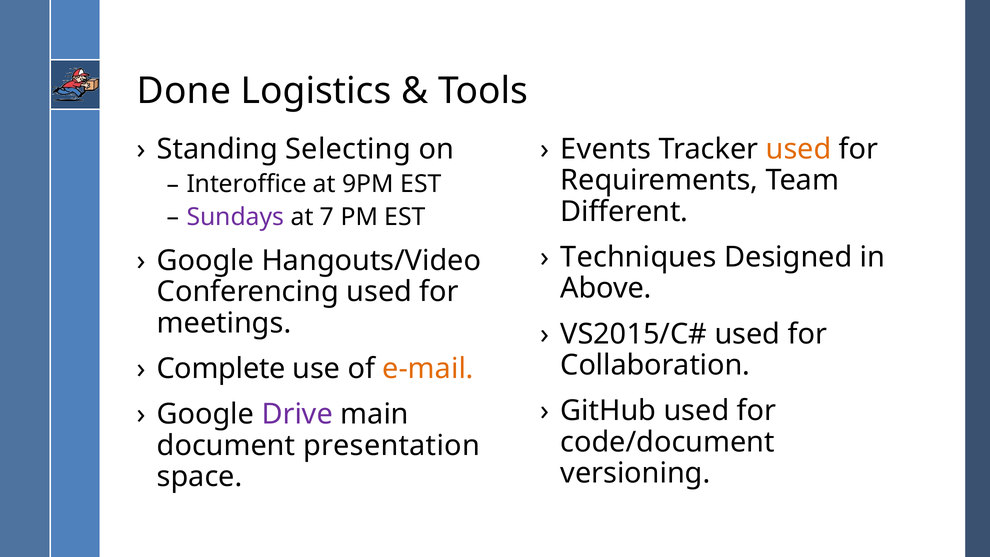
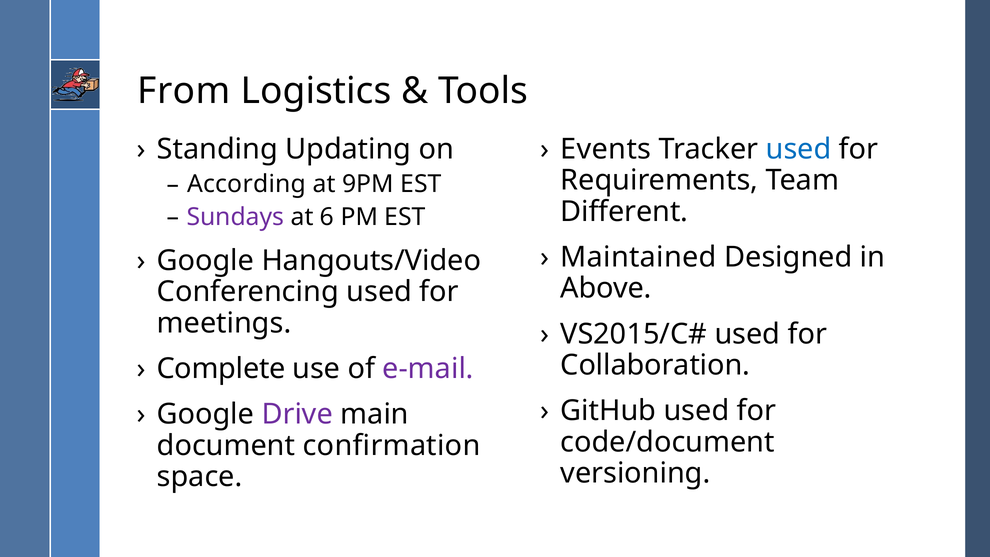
Done: Done -> From
Selecting: Selecting -> Updating
used at (799, 149) colour: orange -> blue
Interoffice: Interoffice -> According
7: 7 -> 6
Techniques: Techniques -> Maintained
e-mail colour: orange -> purple
presentation: presentation -> confirmation
